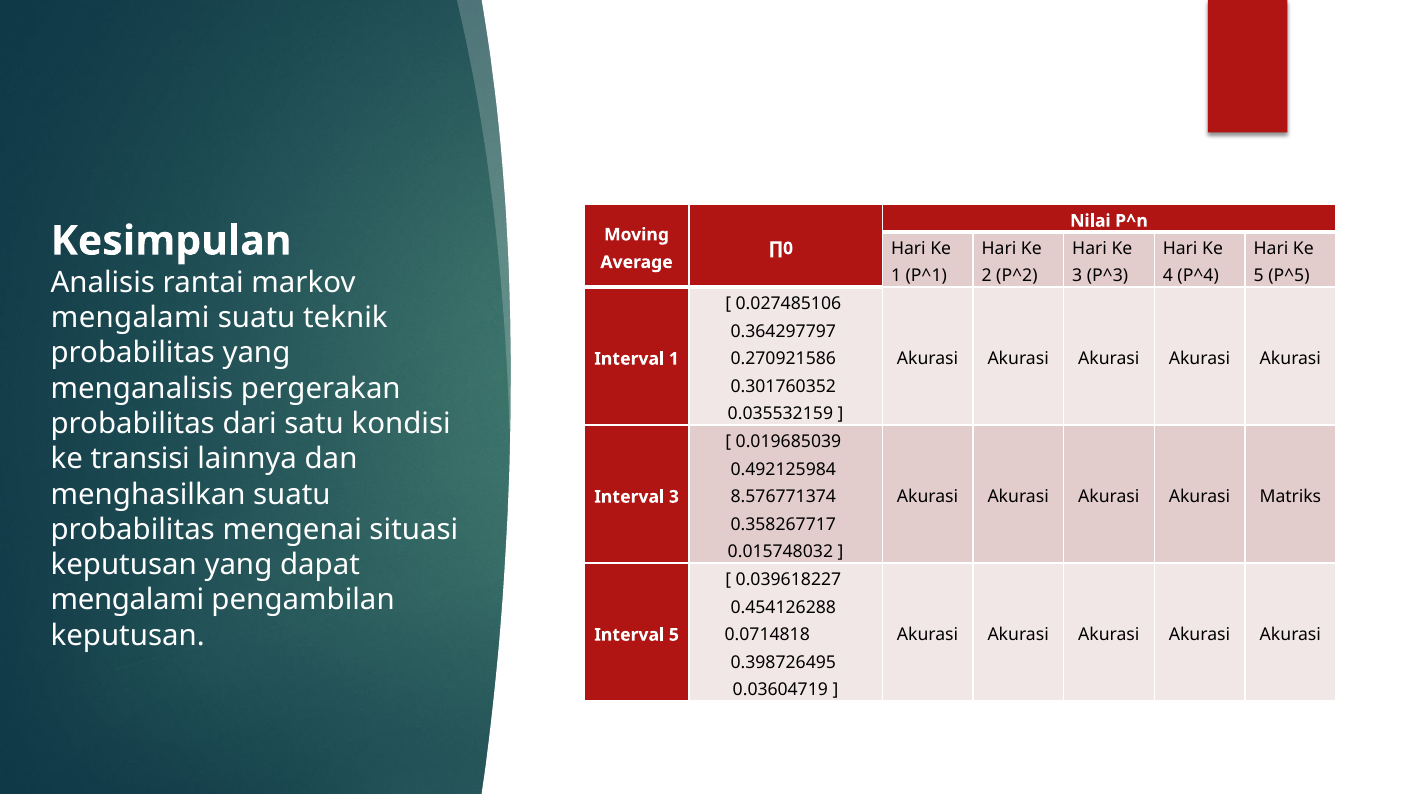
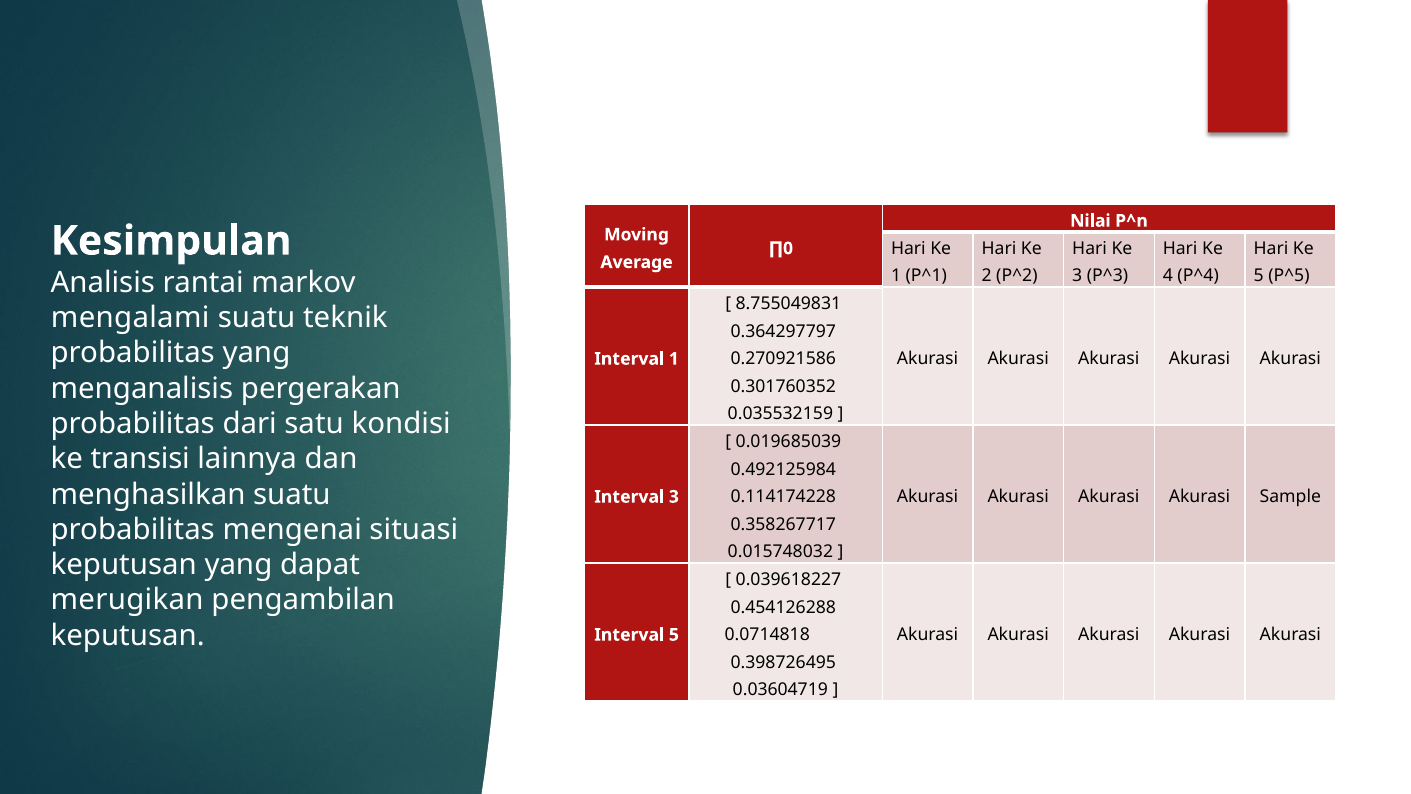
0.027485106: 0.027485106 -> 8.755049831
8.576771374: 8.576771374 -> 0.114174228
Matriks: Matriks -> Sample
mengalami at (127, 600): mengalami -> merugikan
